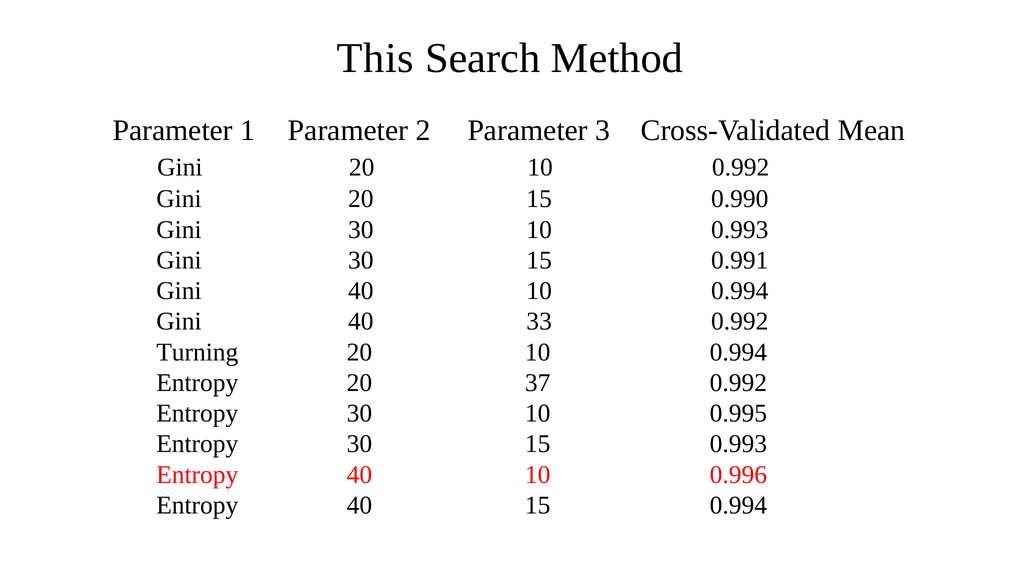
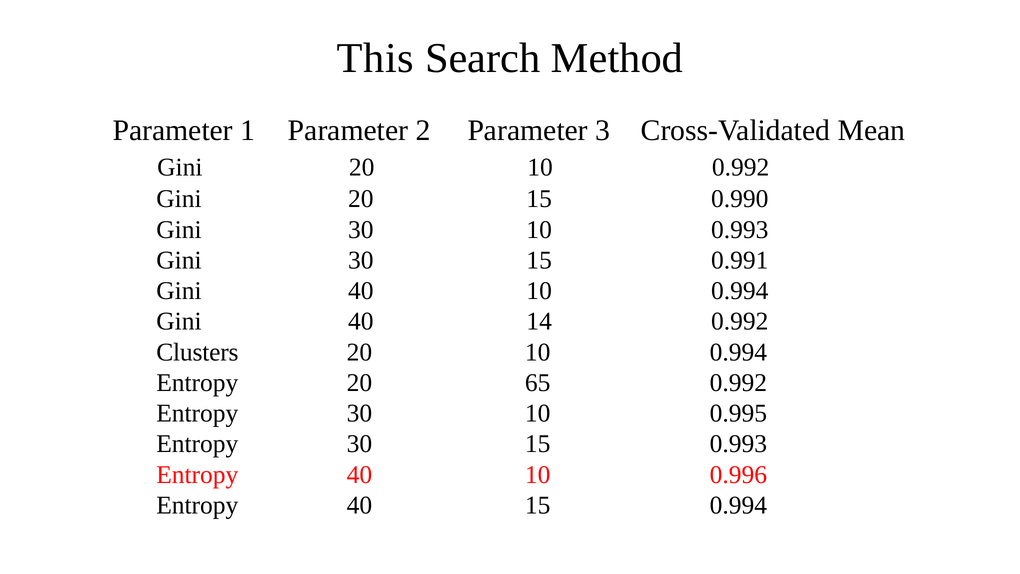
33: 33 -> 14
Turning: Turning -> Clusters
37: 37 -> 65
